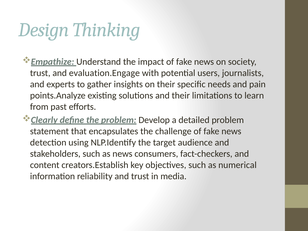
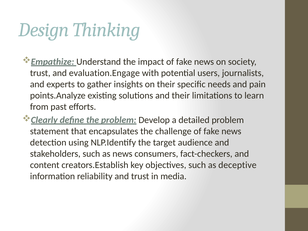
numerical: numerical -> deceptive
